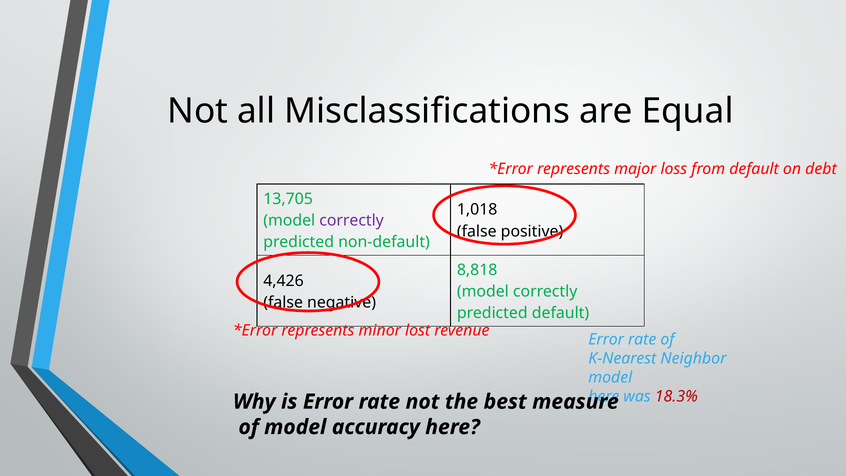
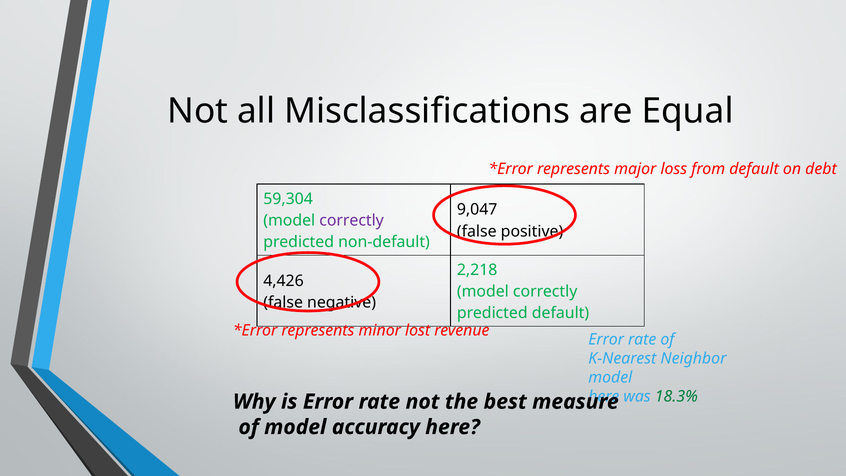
13,705: 13,705 -> 59,304
1,018: 1,018 -> 9,047
8,818: 8,818 -> 2,218
18.3% colour: red -> green
